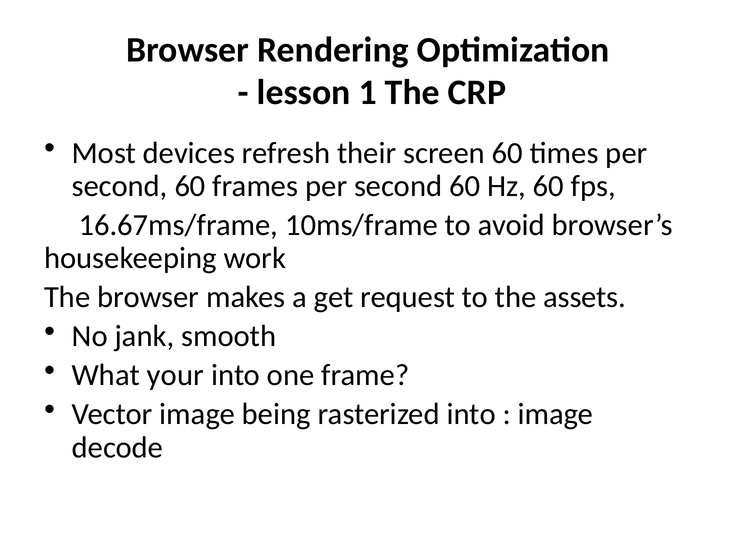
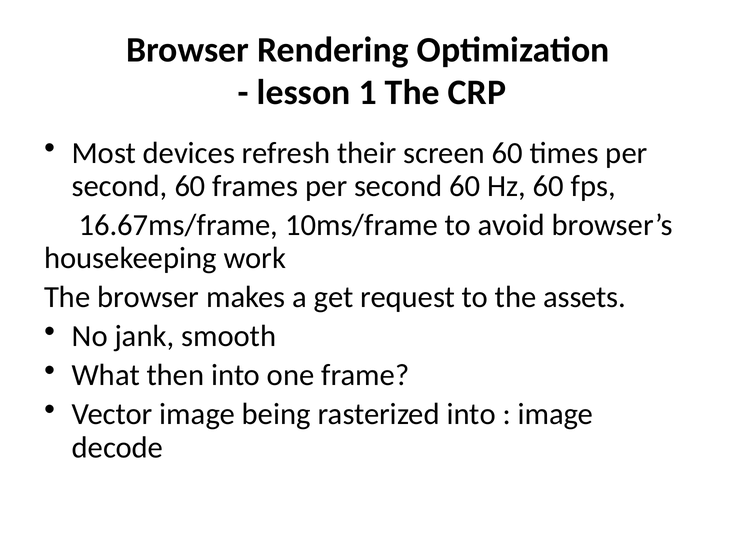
your: your -> then
